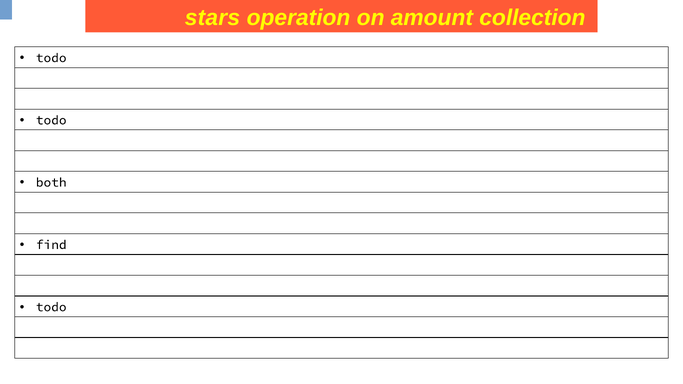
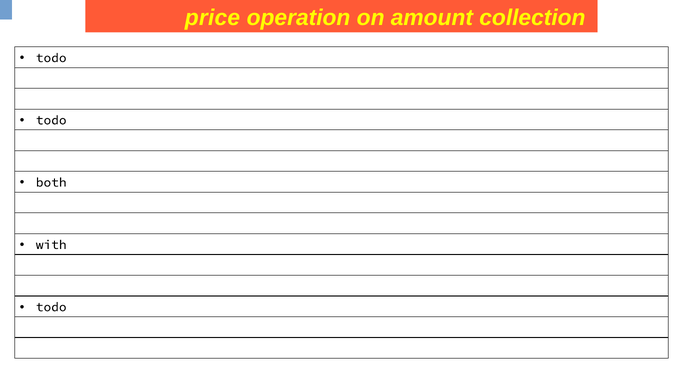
stars: stars -> price
find: find -> with
